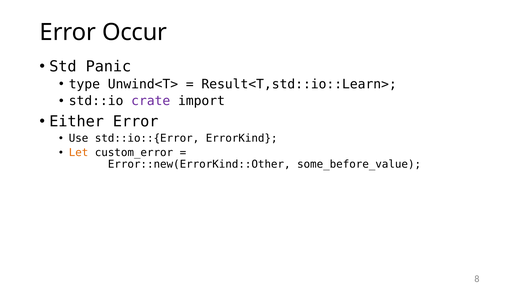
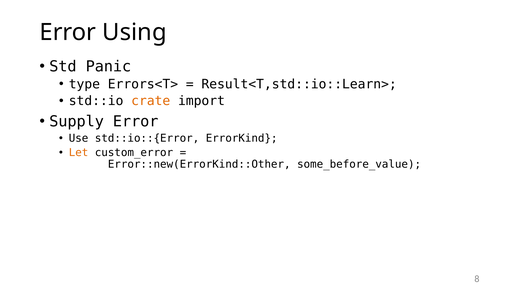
Occur: Occur -> Using
Unwind<T>: Unwind<T> -> Errors<T>
crate colour: purple -> orange
Either: Either -> Supply
